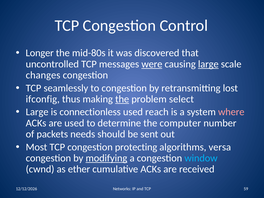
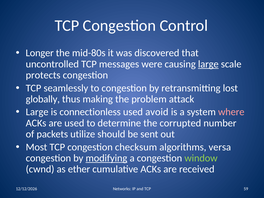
were underline: present -> none
changes: changes -> protects
ifconfig: ifconfig -> globally
the at (122, 99) underline: present -> none
select: select -> attack
reach: reach -> avoid
computer: computer -> corrupted
needs: needs -> utilize
protecting: protecting -> checksum
window colour: light blue -> light green
